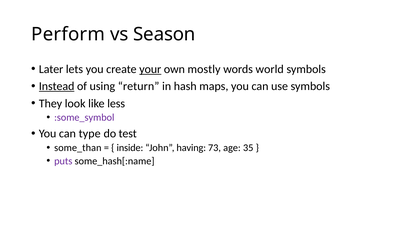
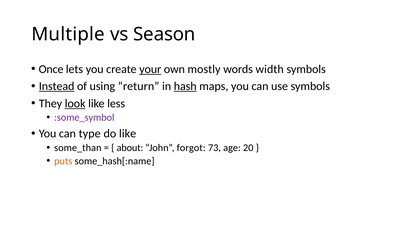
Perform: Perform -> Multiple
Later: Later -> Once
world: world -> width
hash underline: none -> present
look underline: none -> present
do test: test -> like
inside: inside -> about
having: having -> forgot
35: 35 -> 20
puts colour: purple -> orange
